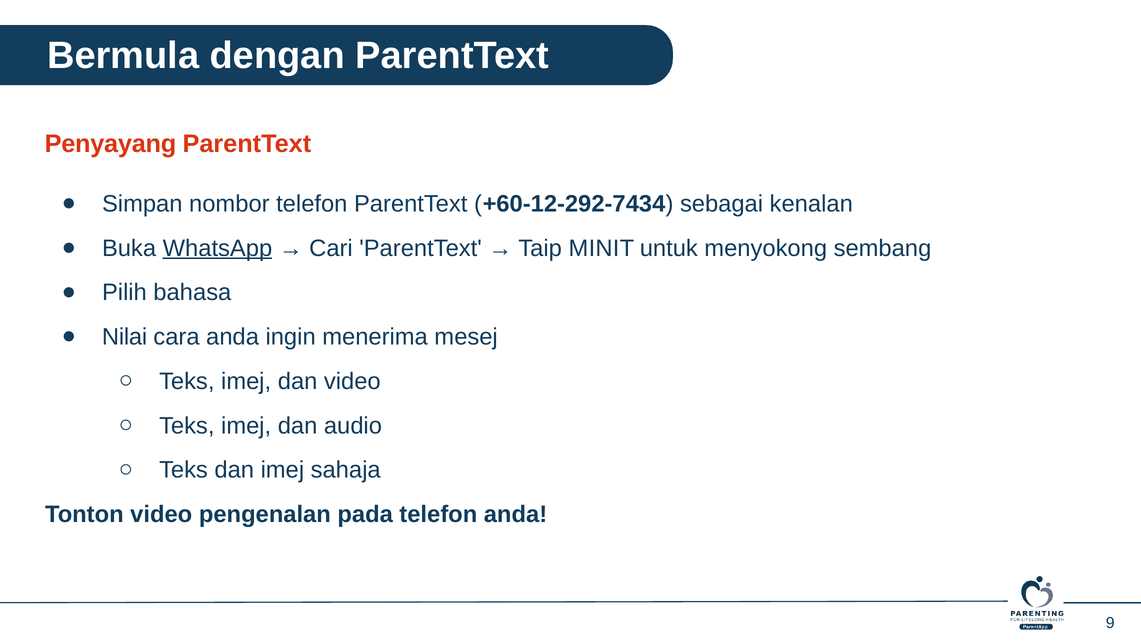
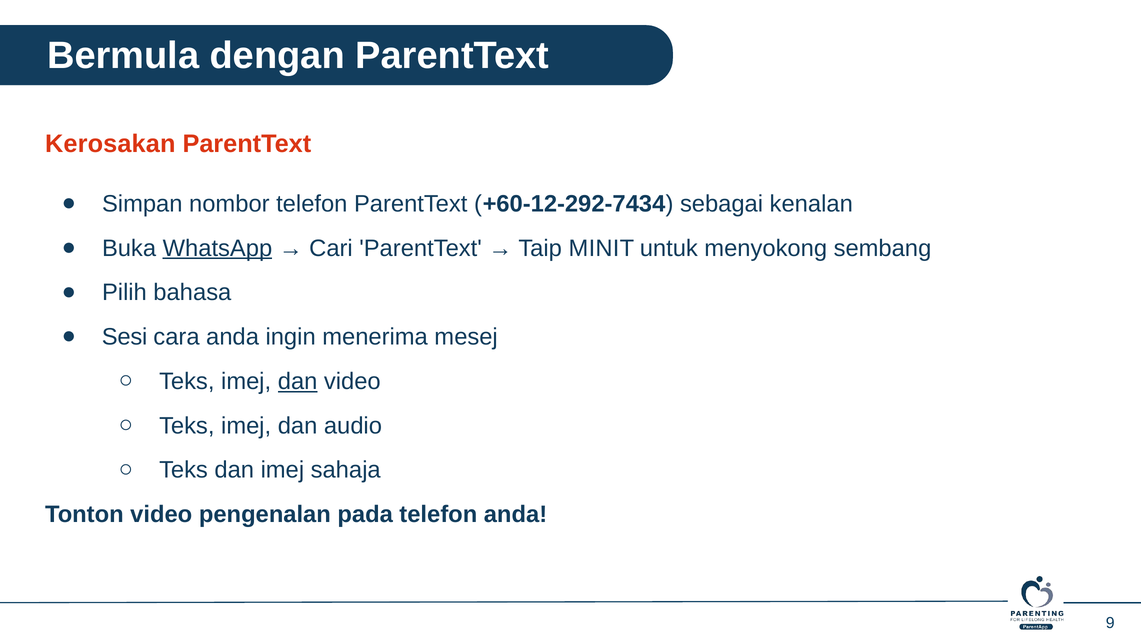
Penyayang: Penyayang -> Kerosakan
Nilai: Nilai -> Sesi
dan at (298, 381) underline: none -> present
